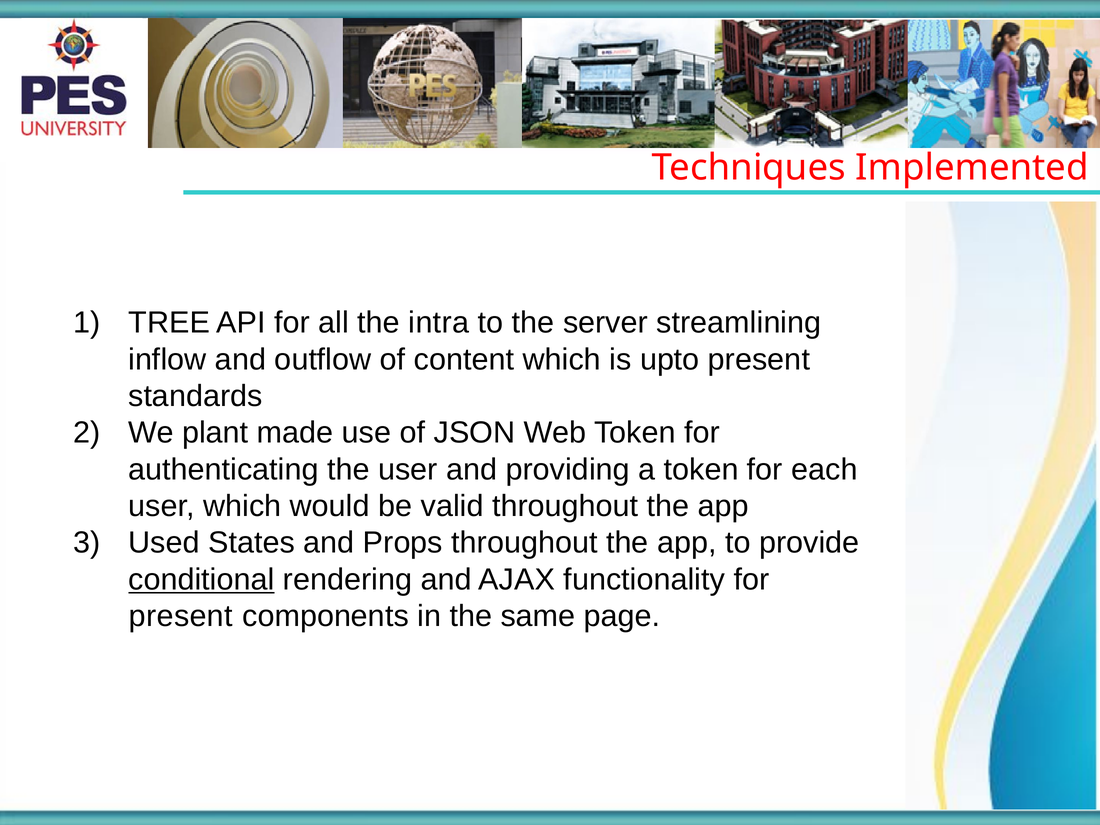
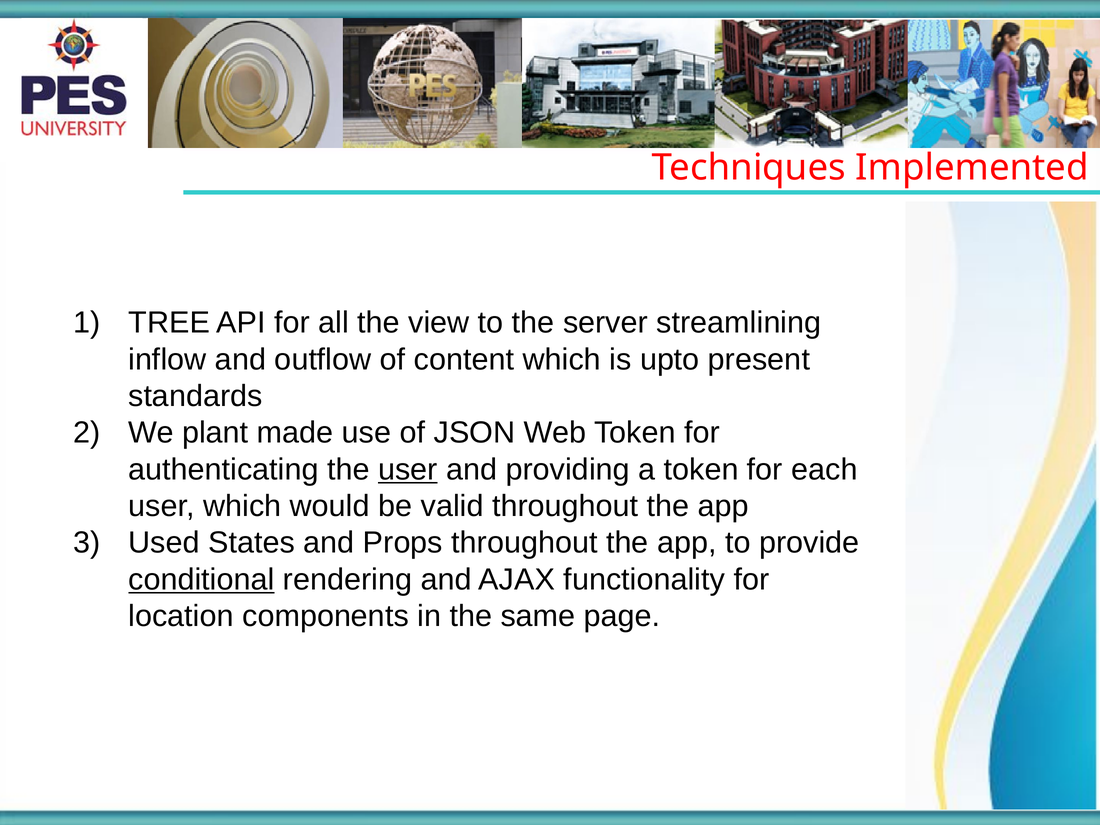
intra: intra -> view
user at (408, 470) underline: none -> present
present at (181, 616): present -> location
